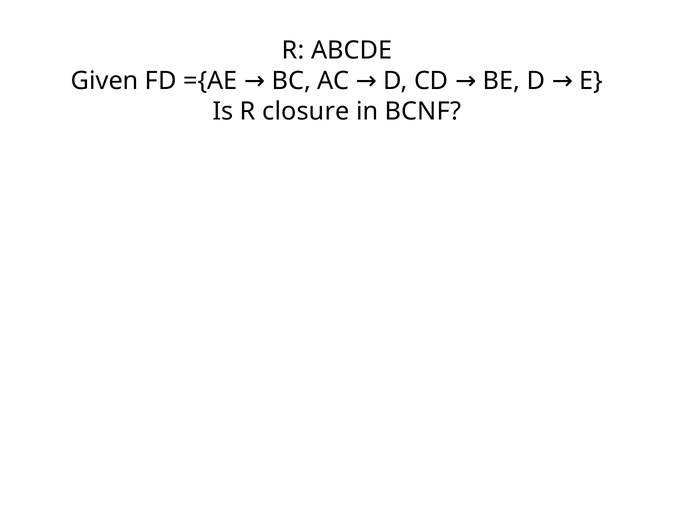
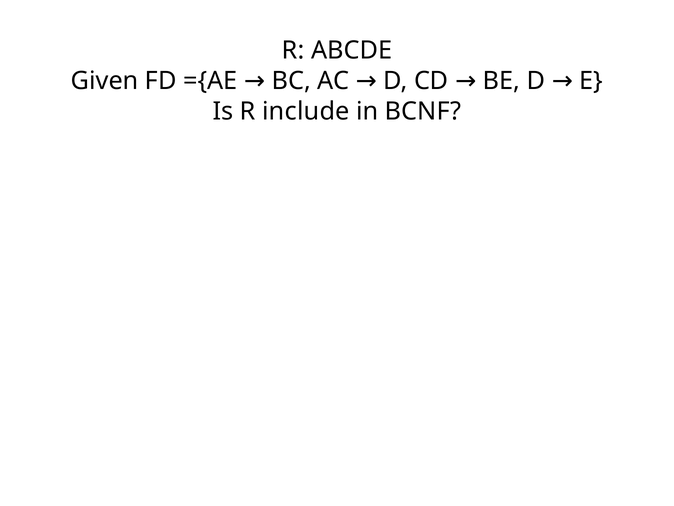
closure: closure -> include
